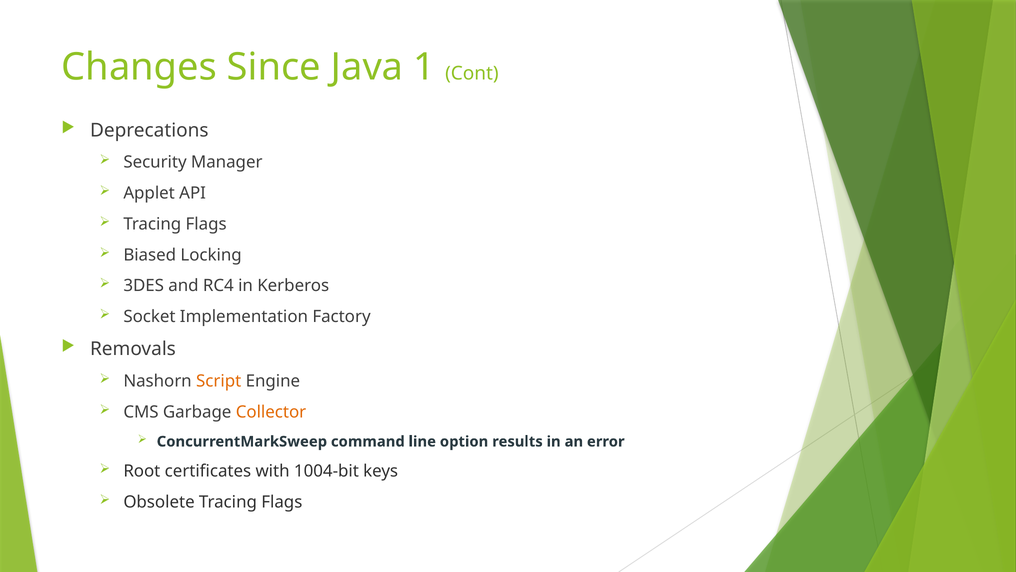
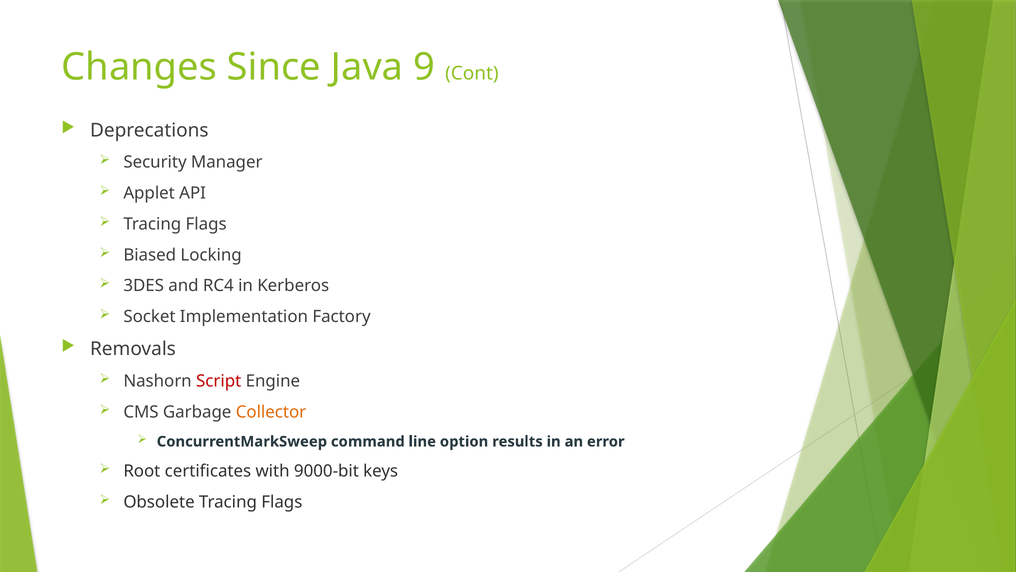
1: 1 -> 9
Script colour: orange -> red
1004-bit: 1004-bit -> 9000-bit
